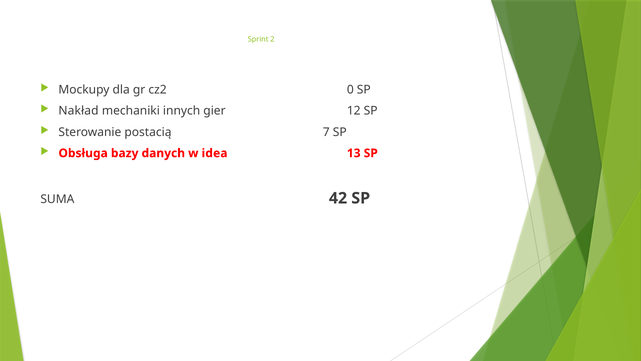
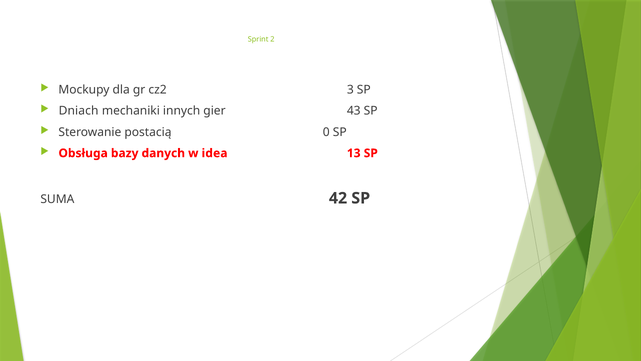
0: 0 -> 3
Nakład: Nakład -> Dniach
12: 12 -> 43
7: 7 -> 0
